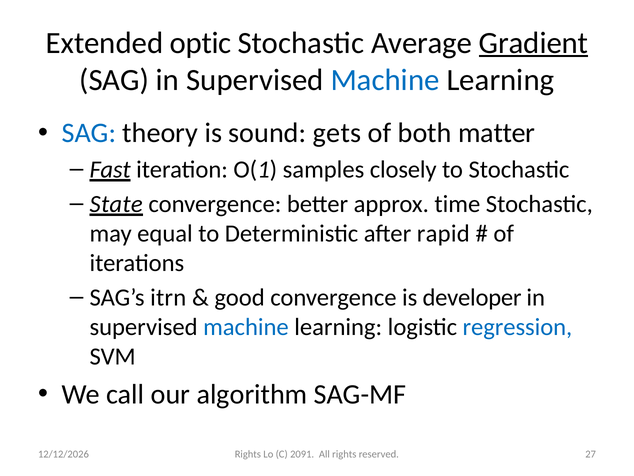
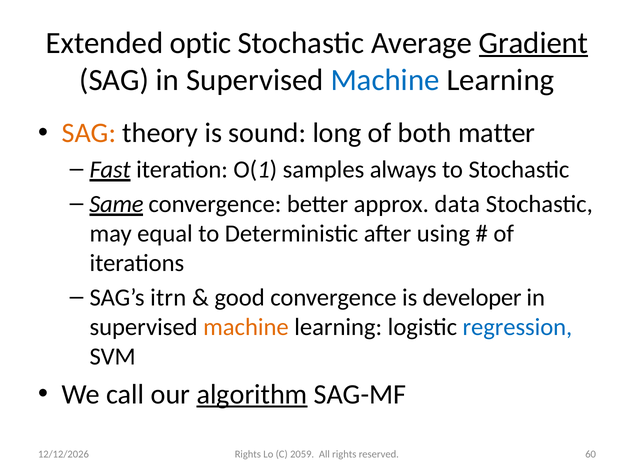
SAG at (89, 133) colour: blue -> orange
gets: gets -> long
closely: closely -> always
State: State -> Same
time: time -> data
rapid: rapid -> using
machine at (246, 327) colour: blue -> orange
algorithm underline: none -> present
2091: 2091 -> 2059
27: 27 -> 60
